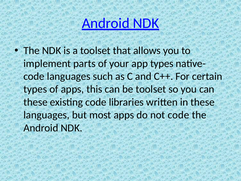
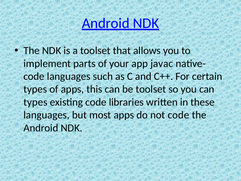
app types: types -> javac
these at (36, 102): these -> types
